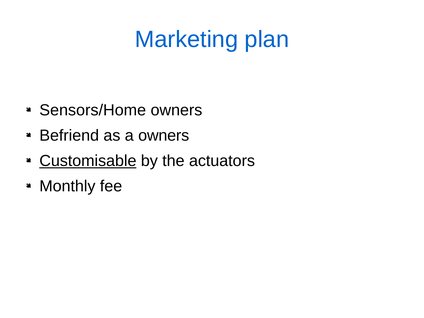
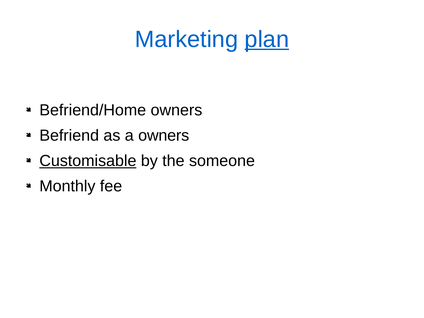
plan underline: none -> present
Sensors/Home: Sensors/Home -> Befriend/Home
actuators: actuators -> someone
